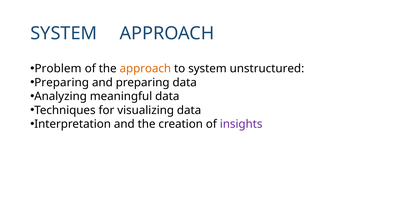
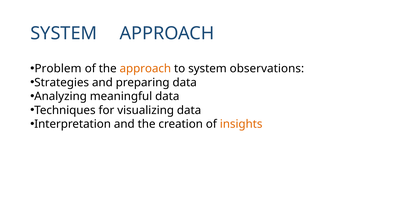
unstructured: unstructured -> observations
Preparing at (62, 83): Preparing -> Strategies
insights colour: purple -> orange
